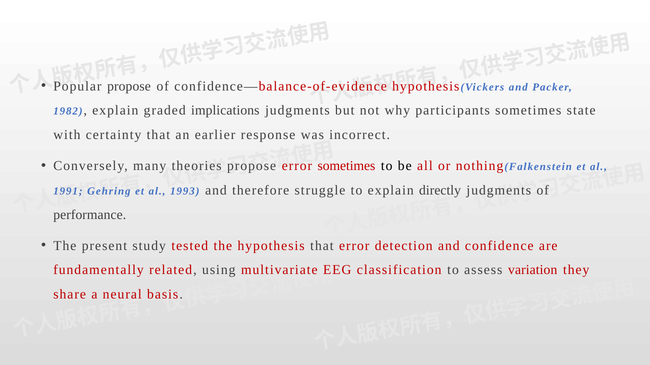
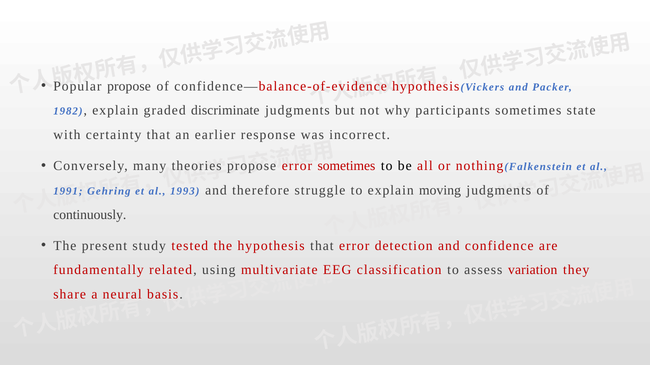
implications: implications -> discriminate
directly: directly -> moving
performance: performance -> continuously
